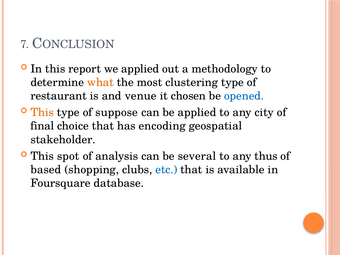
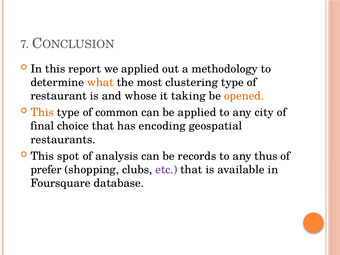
venue: venue -> whose
chosen: chosen -> taking
opened colour: blue -> orange
suppose: suppose -> common
stakeholder: stakeholder -> restaurants
several: several -> records
based: based -> prefer
etc colour: blue -> purple
